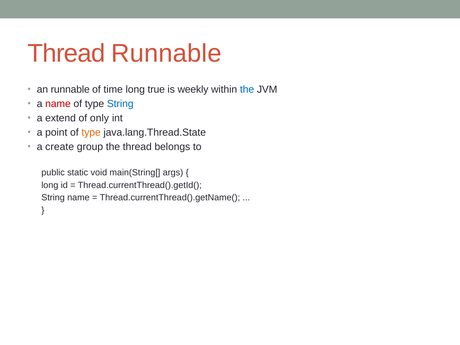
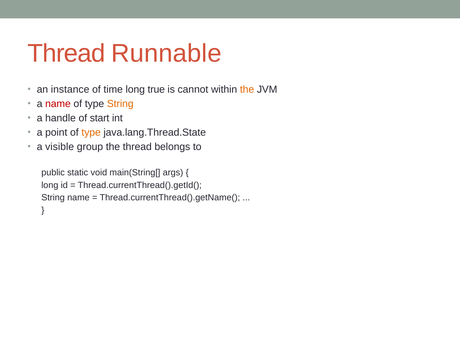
an runnable: runnable -> instance
weekly: weekly -> cannot
the at (247, 90) colour: blue -> orange
String at (120, 104) colour: blue -> orange
extend: extend -> handle
only: only -> start
create: create -> visible
